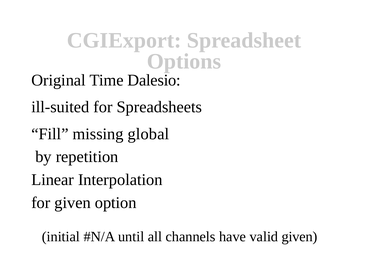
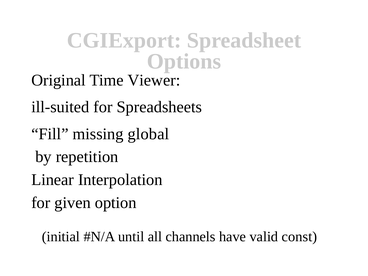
Dalesio: Dalesio -> Viewer
valid given: given -> const
